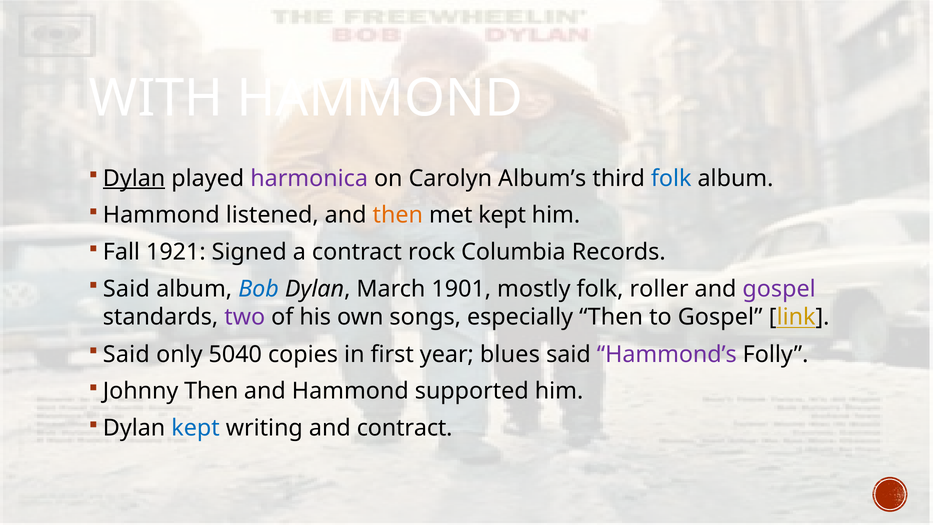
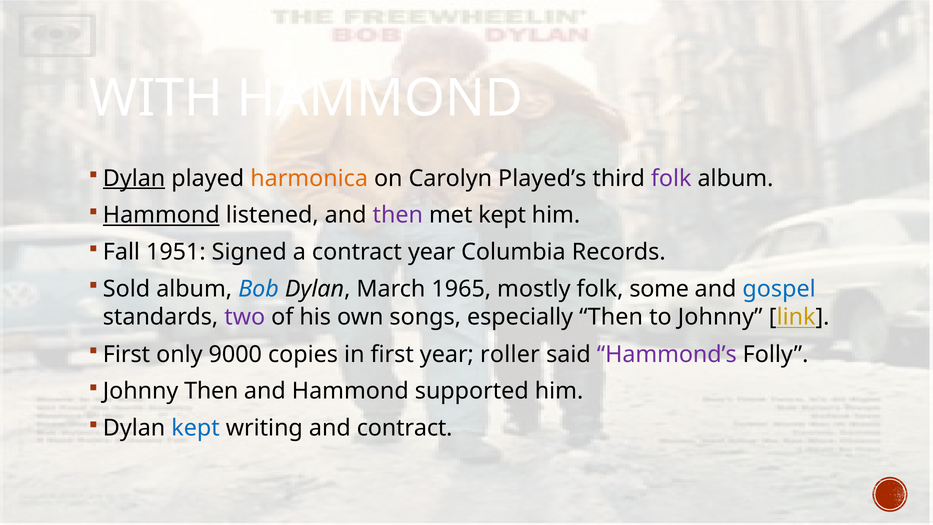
harmonica colour: purple -> orange
Album’s: Album’s -> Played’s
folk at (671, 178) colour: blue -> purple
Hammond at (161, 215) underline: none -> present
then at (398, 215) colour: orange -> purple
1921: 1921 -> 1951
contract rock: rock -> year
Said at (126, 289): Said -> Sold
1901: 1901 -> 1965
roller: roller -> some
gospel at (779, 289) colour: purple -> blue
to Gospel: Gospel -> Johnny
Said at (126, 354): Said -> First
5040: 5040 -> 9000
blues: blues -> roller
